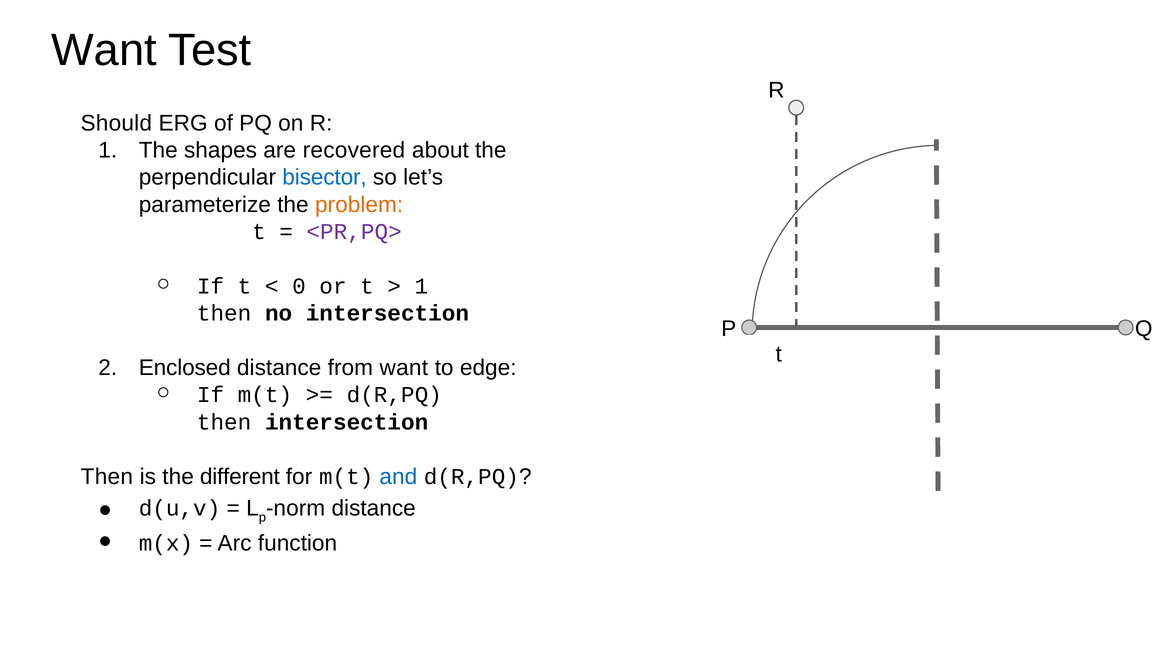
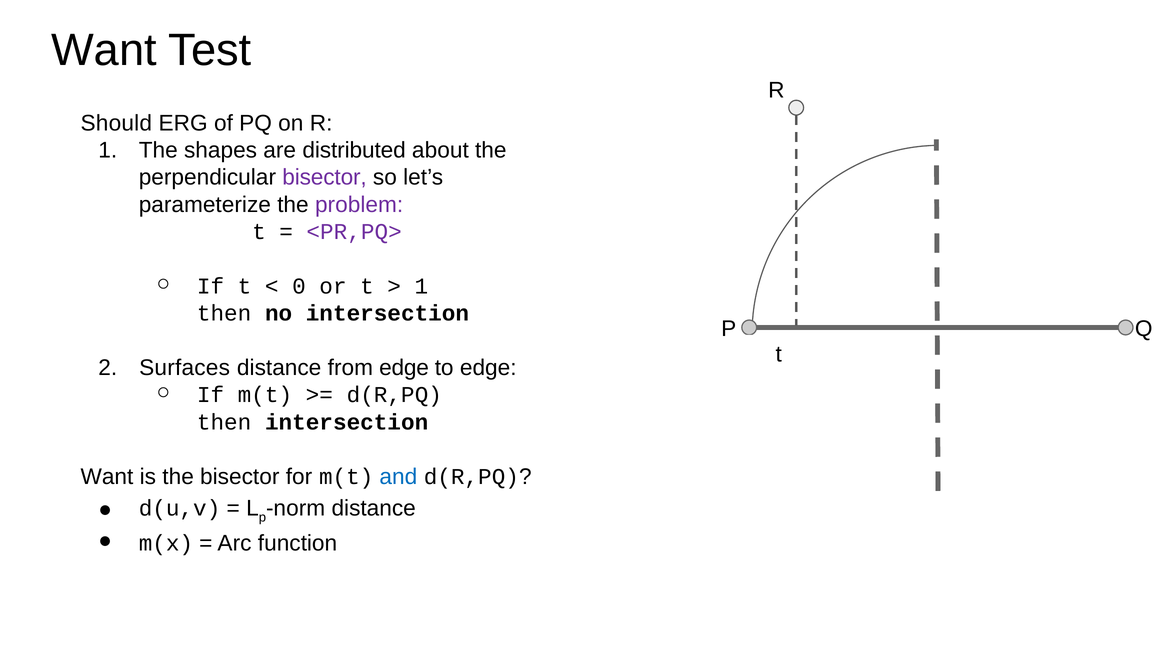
recovered: recovered -> distributed
bisector at (325, 177) colour: blue -> purple
problem colour: orange -> purple
Enclosed: Enclosed -> Surfaces
from want: want -> edge
Then at (107, 476): Then -> Want
the different: different -> bisector
